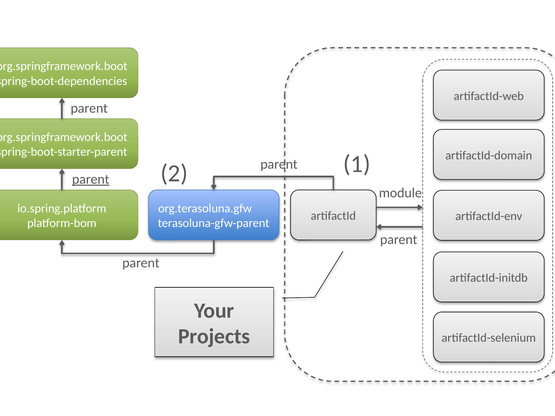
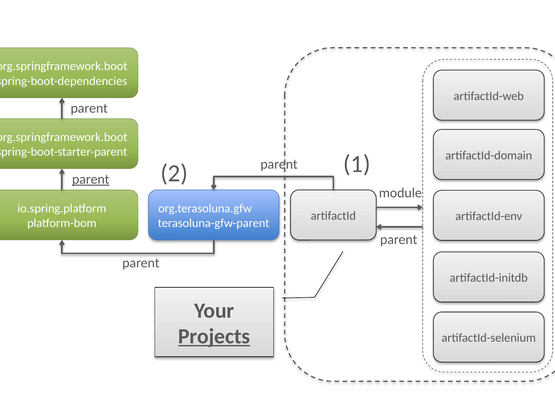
Projects underline: none -> present
